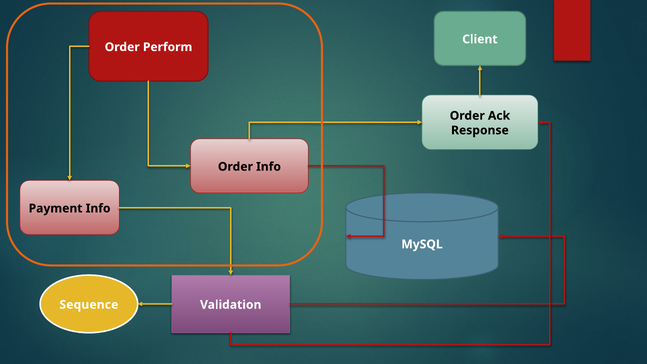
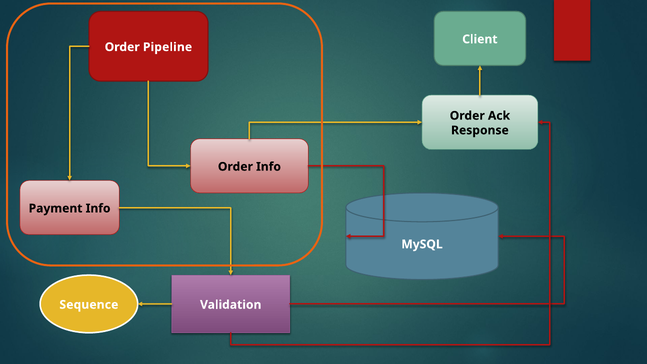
Perform: Perform -> Pipeline
